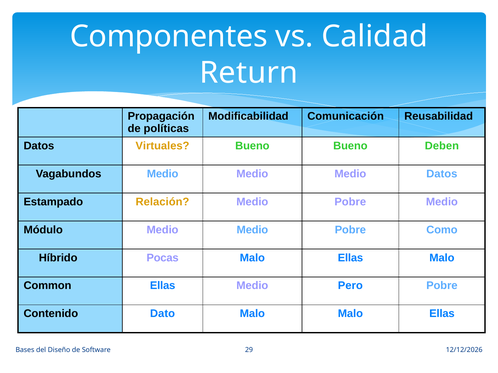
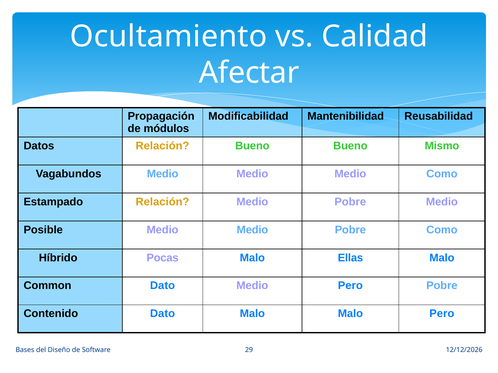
Componentes: Componentes -> Ocultamiento
Return: Return -> Afectar
Comunicación: Comunicación -> Mantenibilidad
políticas: políticas -> módulos
Datos Virtuales: Virtuales -> Relación
Deben: Deben -> Mismo
Medio Datos: Datos -> Como
Módulo: Módulo -> Posible
Common Ellas: Ellas -> Dato
Malo Malo Ellas: Ellas -> Pero
